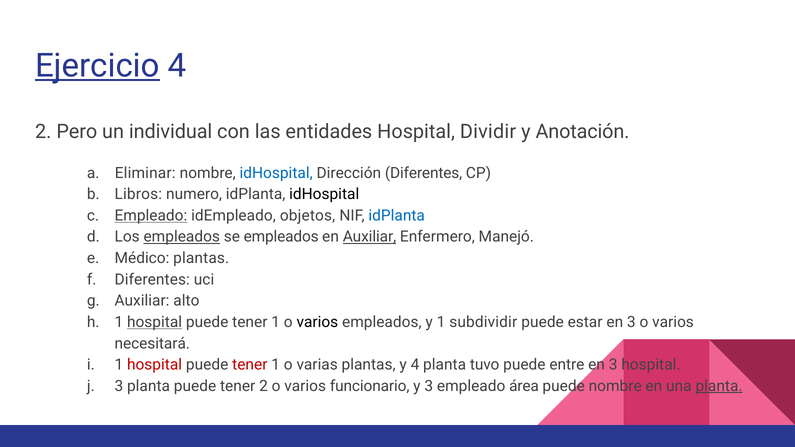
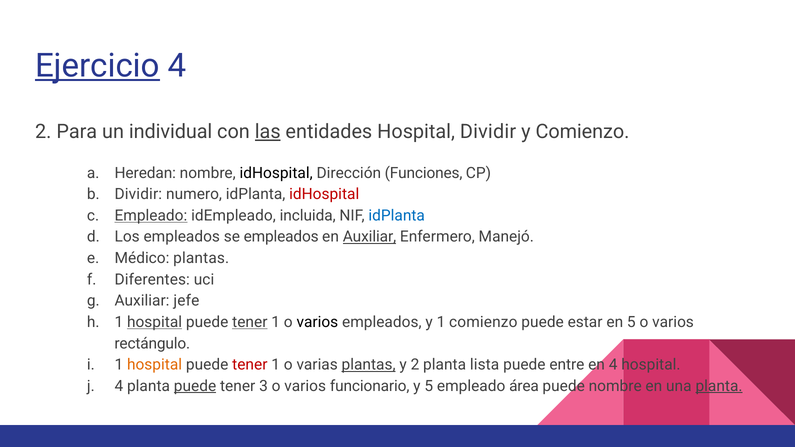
Pero: Pero -> Para
las underline: none -> present
y Anotación: Anotación -> Comienzo
Eliminar: Eliminar -> Heredan
idHospital at (276, 173) colour: blue -> black
Dirección Diferentes: Diferentes -> Funciones
Libros at (138, 194): Libros -> Dividir
idHospital at (324, 194) colour: black -> red
objetos: objetos -> incluida
empleados at (182, 237) underline: present -> none
alto: alto -> jefe
tener at (250, 322) underline: none -> present
1 subdividir: subdividir -> comienzo
estar en 3: 3 -> 5
necesitará: necesitará -> rectángulo
hospital at (155, 365) colour: red -> orange
plantas at (369, 365) underline: none -> present
y 4: 4 -> 2
tuvo: tuvo -> lista
3 at (613, 365): 3 -> 4
3 at (119, 386): 3 -> 4
puede at (195, 386) underline: none -> present
tener 2: 2 -> 3
y 3: 3 -> 5
